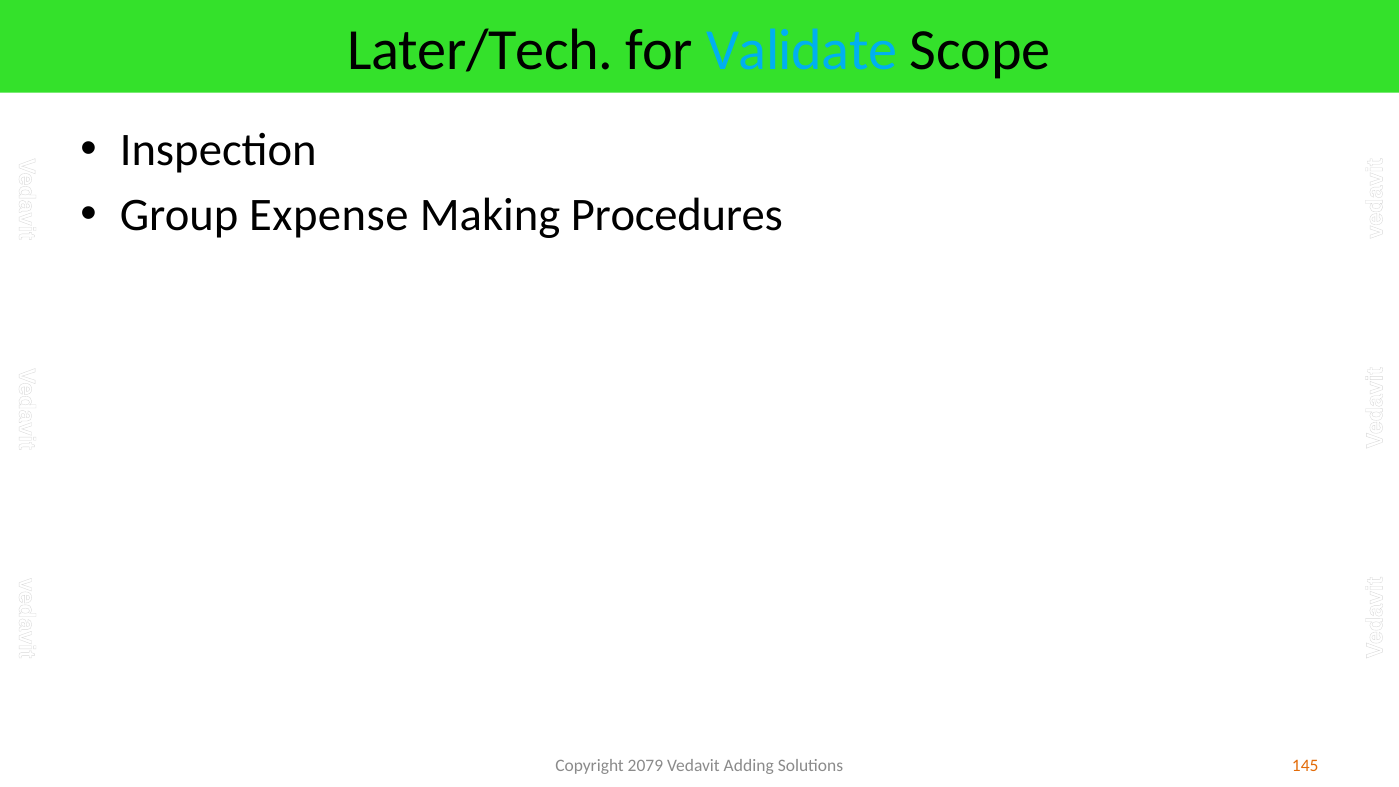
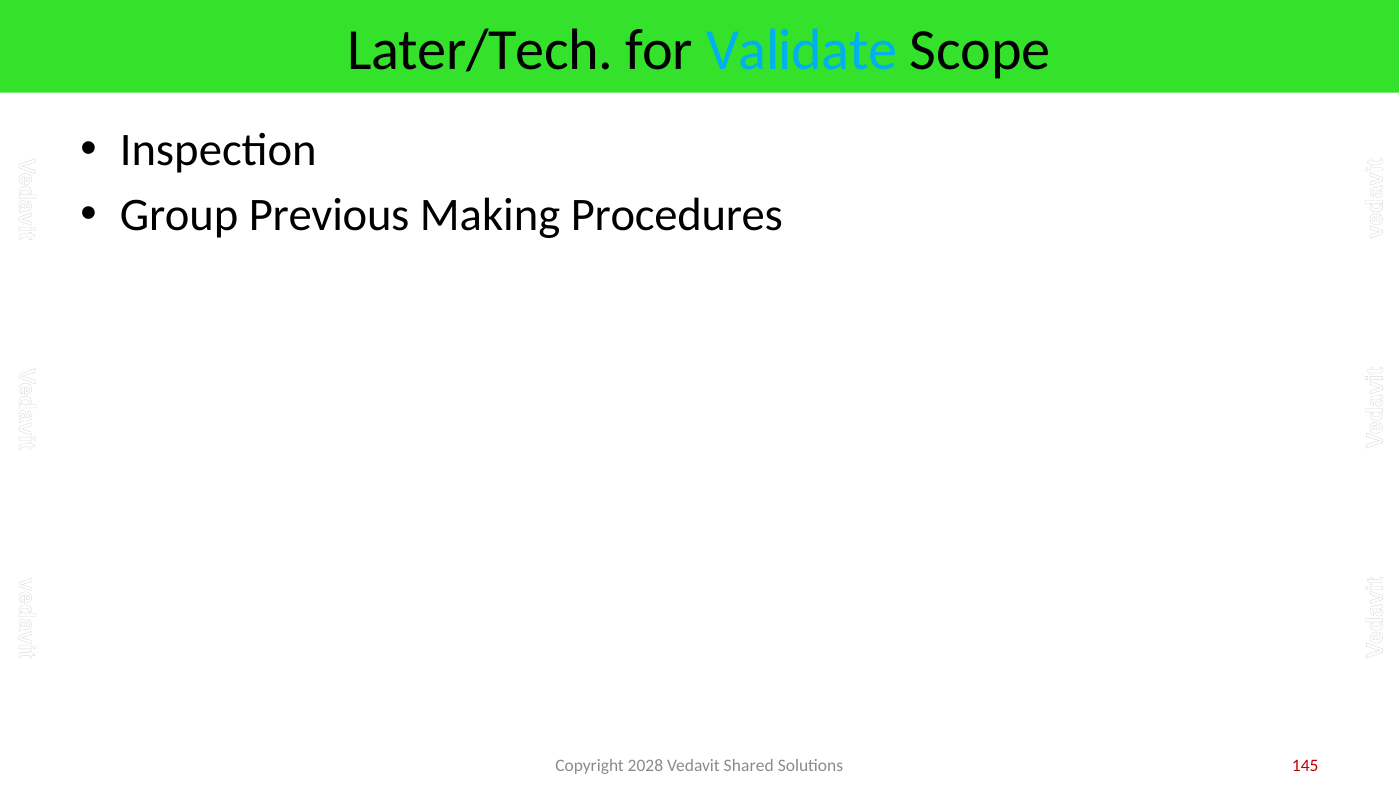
Expense: Expense -> Previous
2079: 2079 -> 2028
Adding: Adding -> Shared
145 colour: orange -> red
